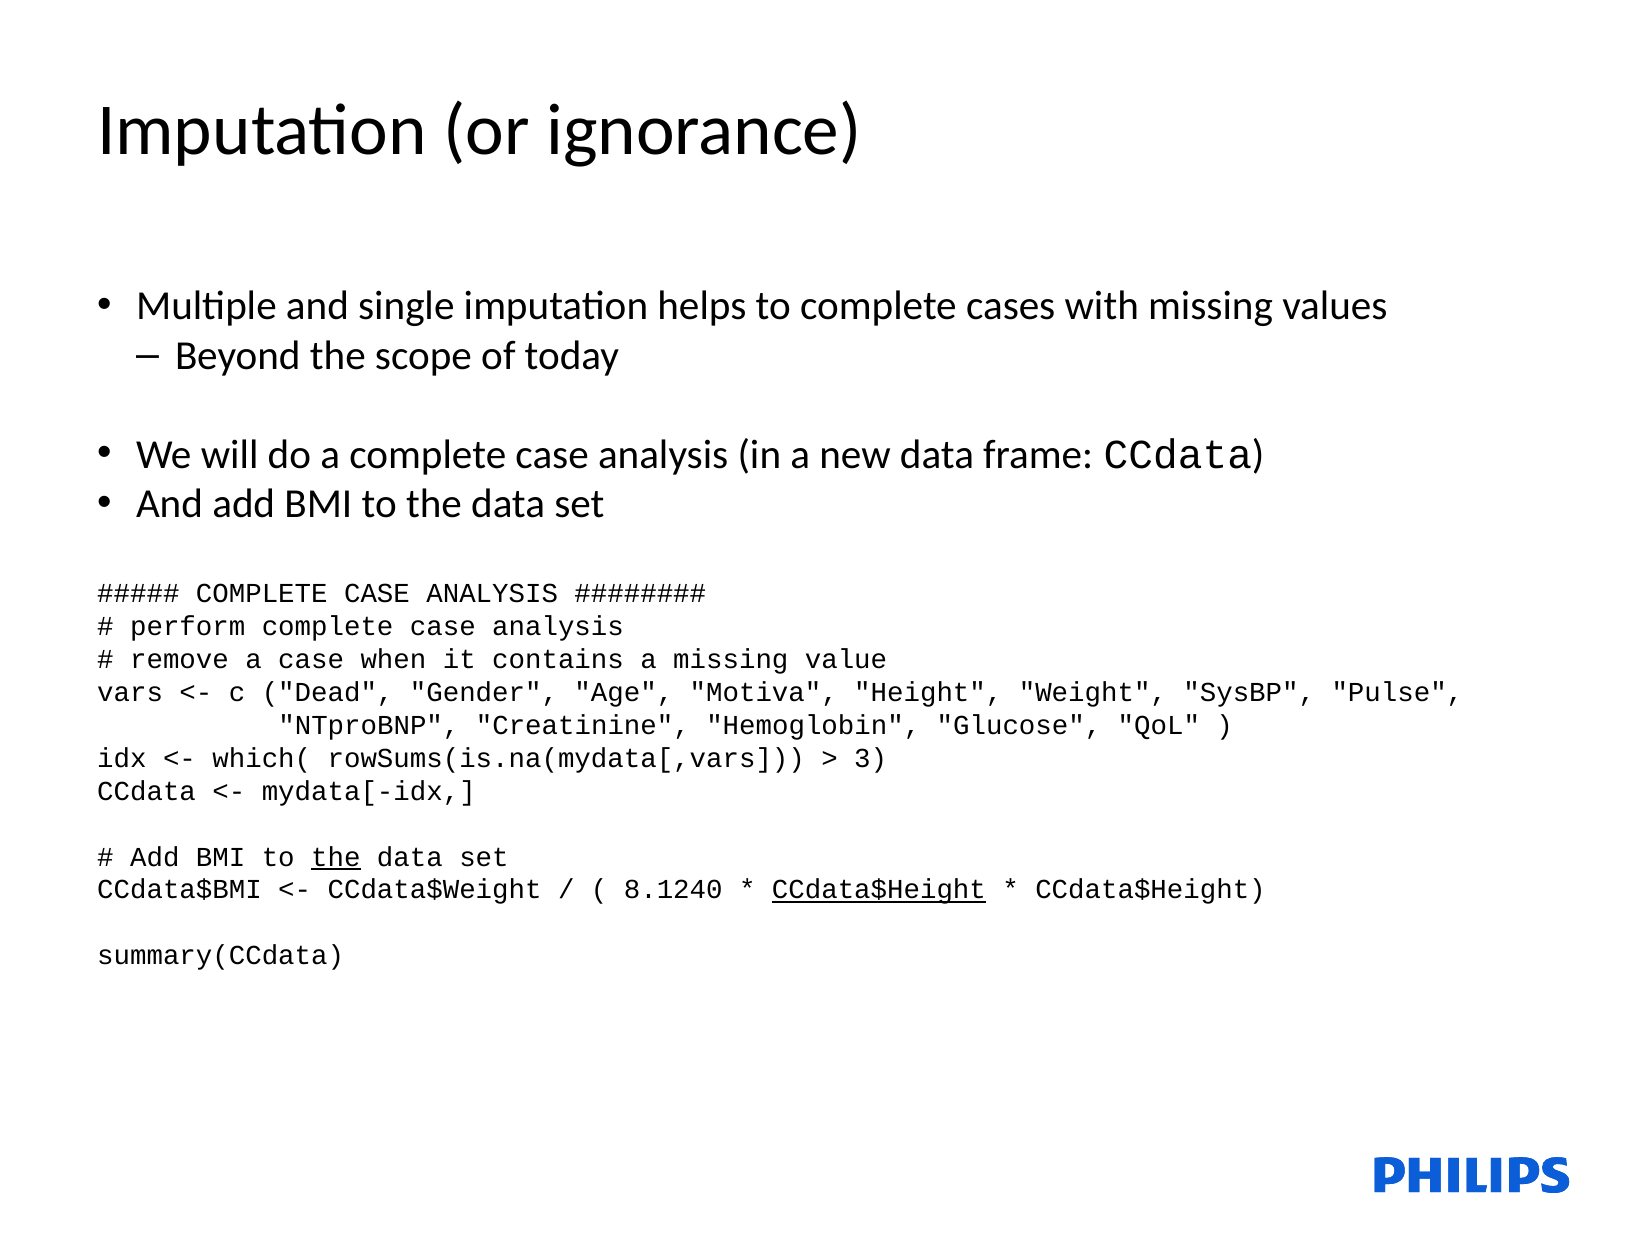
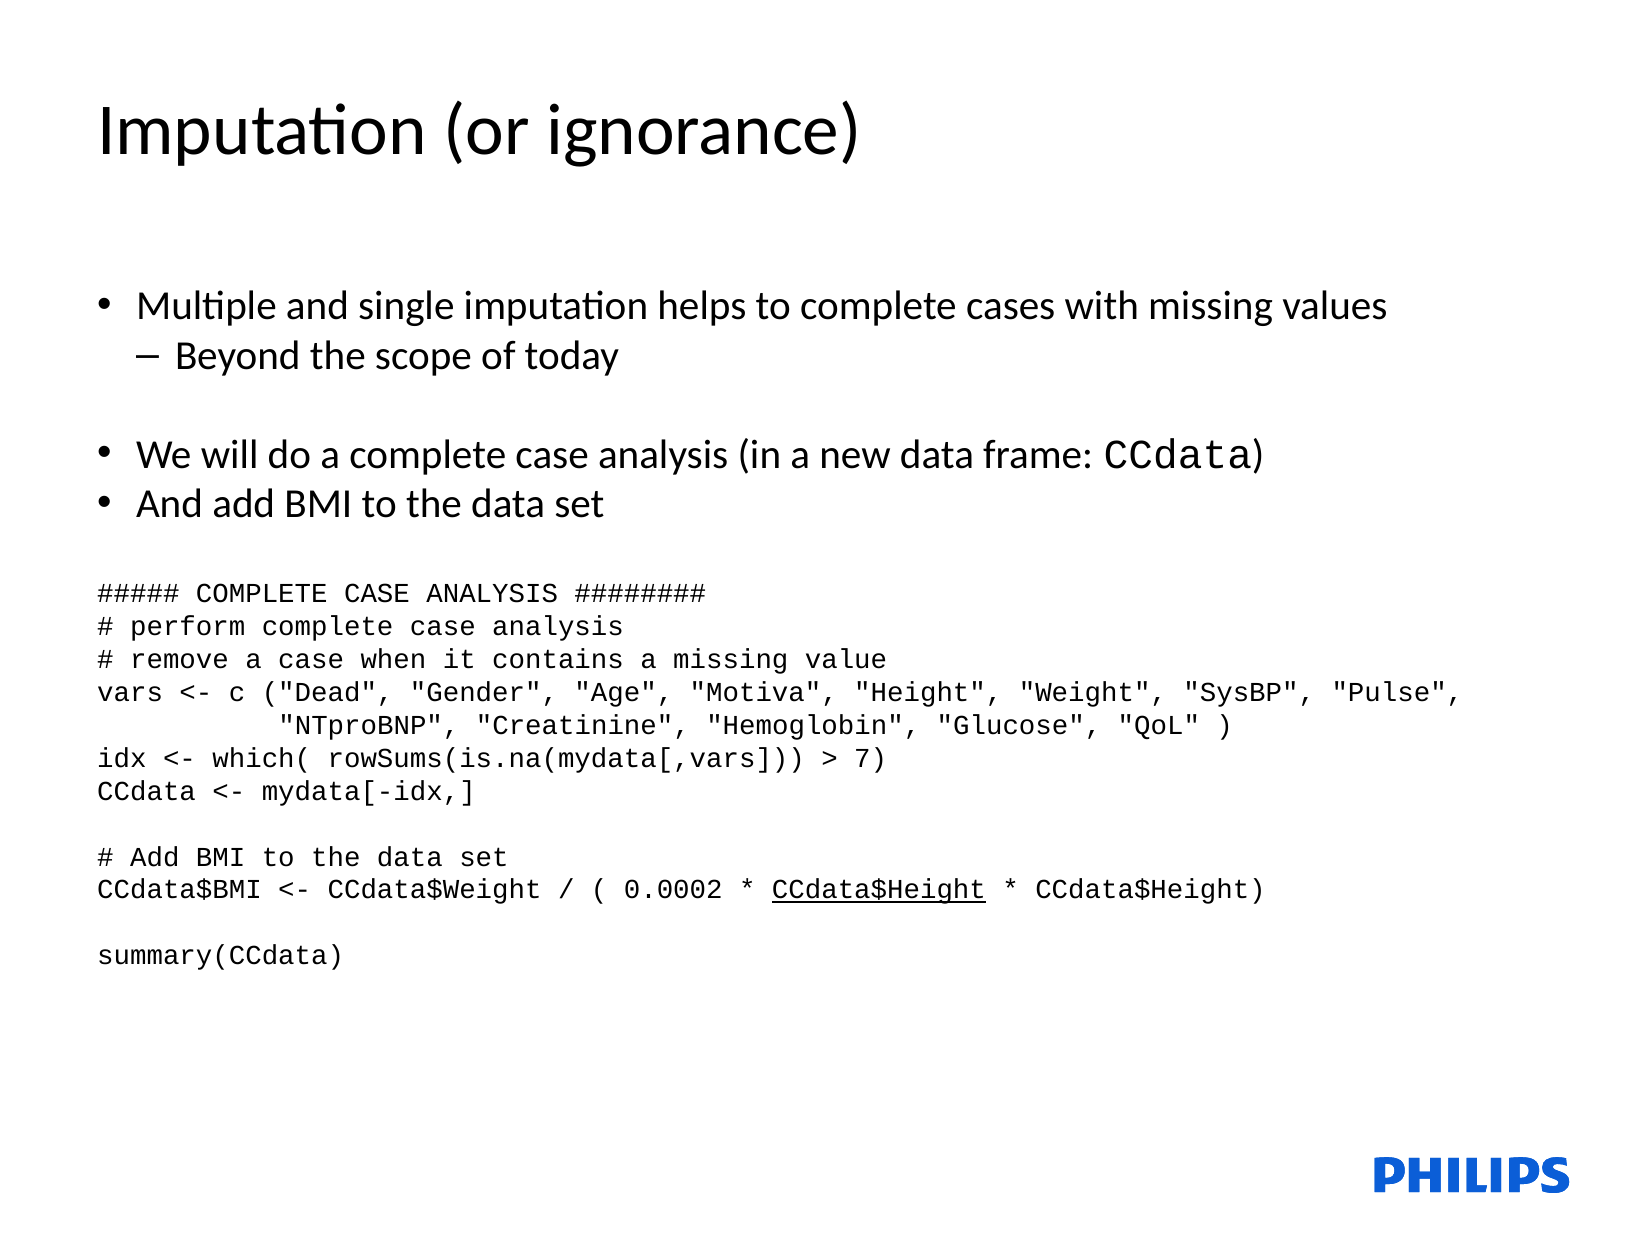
3: 3 -> 7
the at (336, 857) underline: present -> none
8.1240: 8.1240 -> 0.0002
